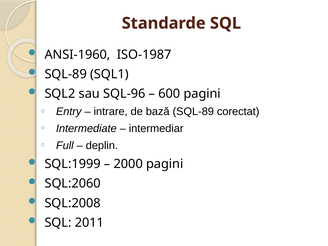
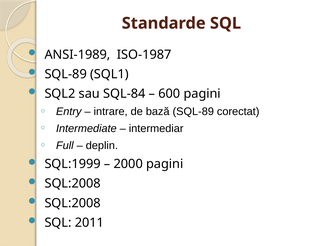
ANSI-1960: ANSI-1960 -> ANSI-1989
SQL-96: SQL-96 -> SQL-84
SQL:2060 at (73, 184): SQL:2060 -> SQL:2008
